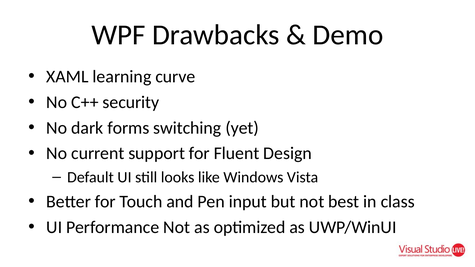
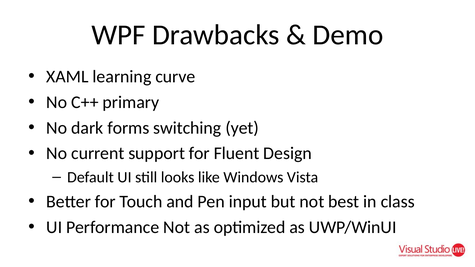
security: security -> primary
